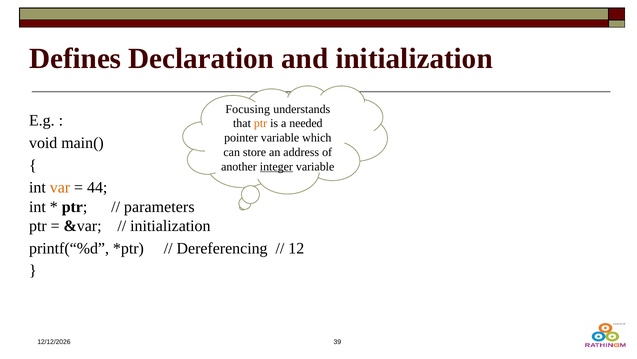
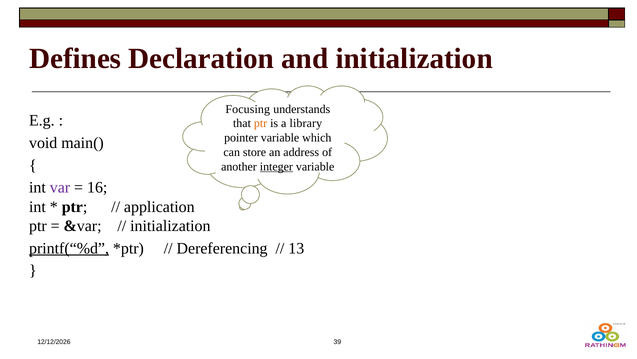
needed: needed -> library
var colour: orange -> purple
44: 44 -> 16
parameters: parameters -> application
printf(“%d underline: none -> present
12: 12 -> 13
